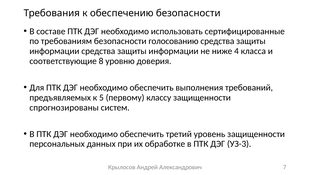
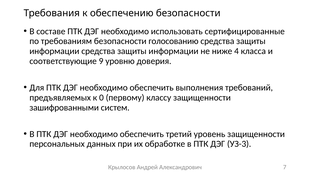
8: 8 -> 9
5: 5 -> 0
спрогнозированы: спрогнозированы -> зашифрованными
